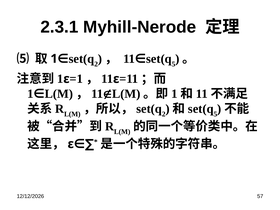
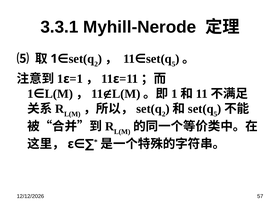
2.3.1: 2.3.1 -> 3.3.1
